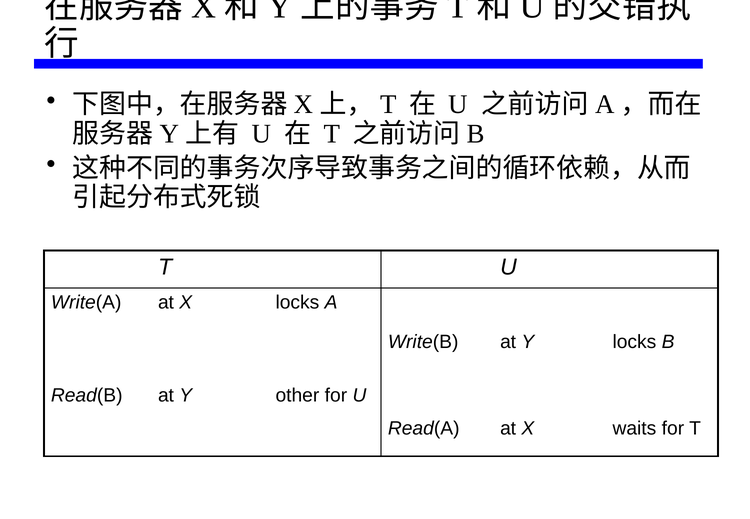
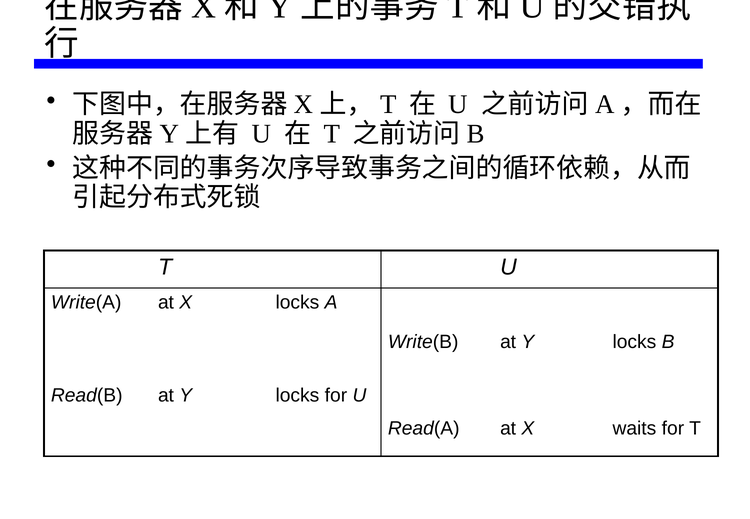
Read(B at Y other: other -> locks
